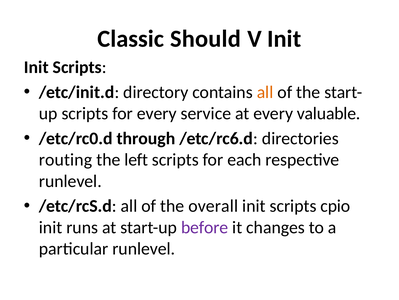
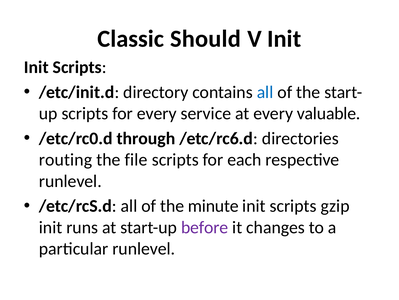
all at (265, 92) colour: orange -> blue
left: left -> file
overall: overall -> minute
cpio: cpio -> gzip
